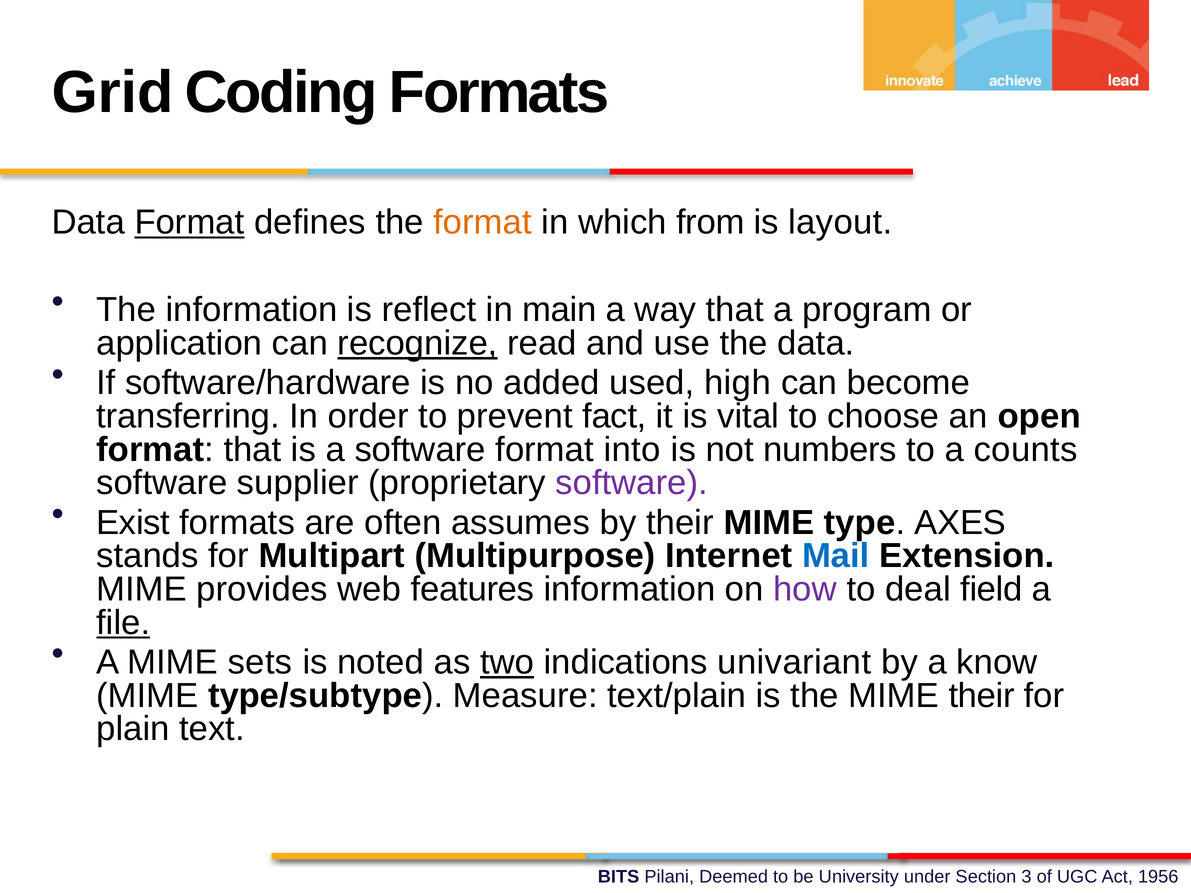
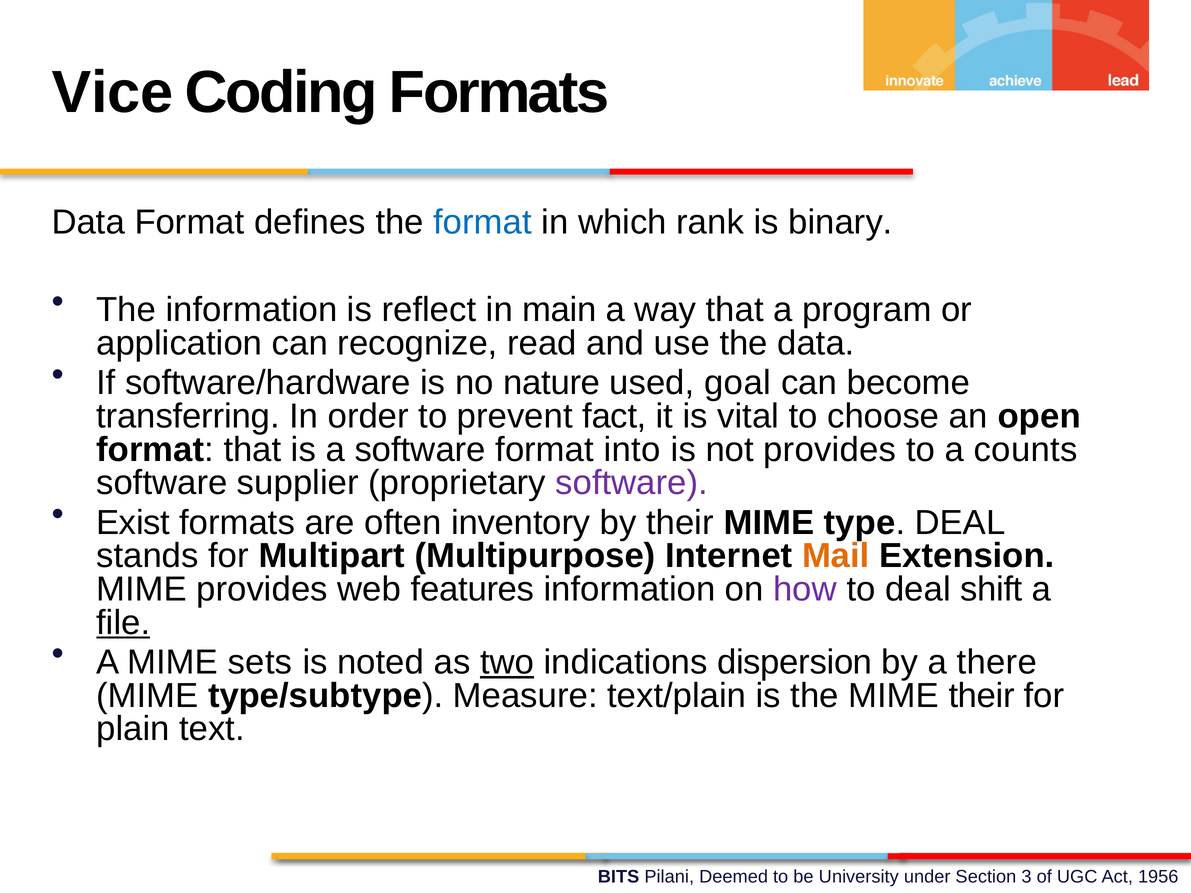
Grid: Grid -> Vice
Format at (189, 222) underline: present -> none
format at (483, 222) colour: orange -> blue
from: from -> rank
layout: layout -> binary
recognize underline: present -> none
added: added -> nature
high: high -> goal
not numbers: numbers -> provides
assumes: assumes -> inventory
type AXES: AXES -> DEAL
Mail colour: blue -> orange
field: field -> shift
univariant: univariant -> dispersion
know: know -> there
